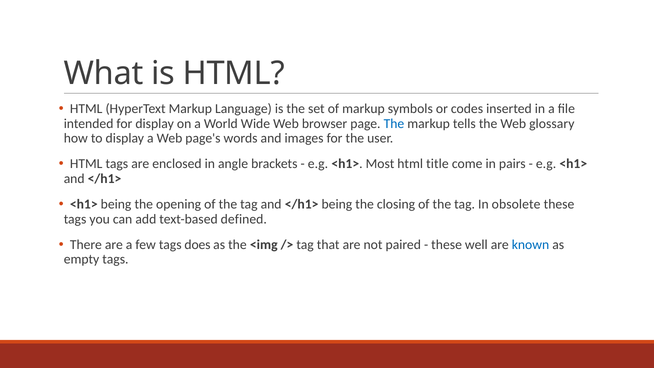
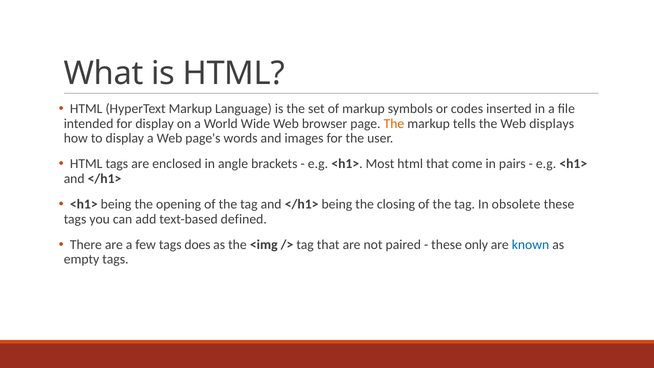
The at (394, 123) colour: blue -> orange
glossary: glossary -> displays
html title: title -> that
well: well -> only
